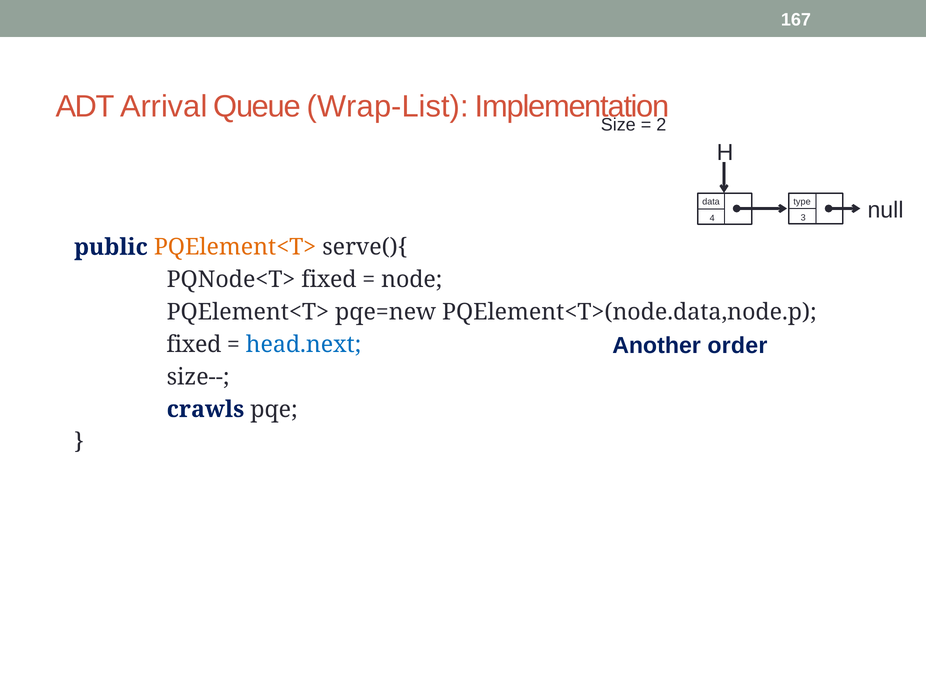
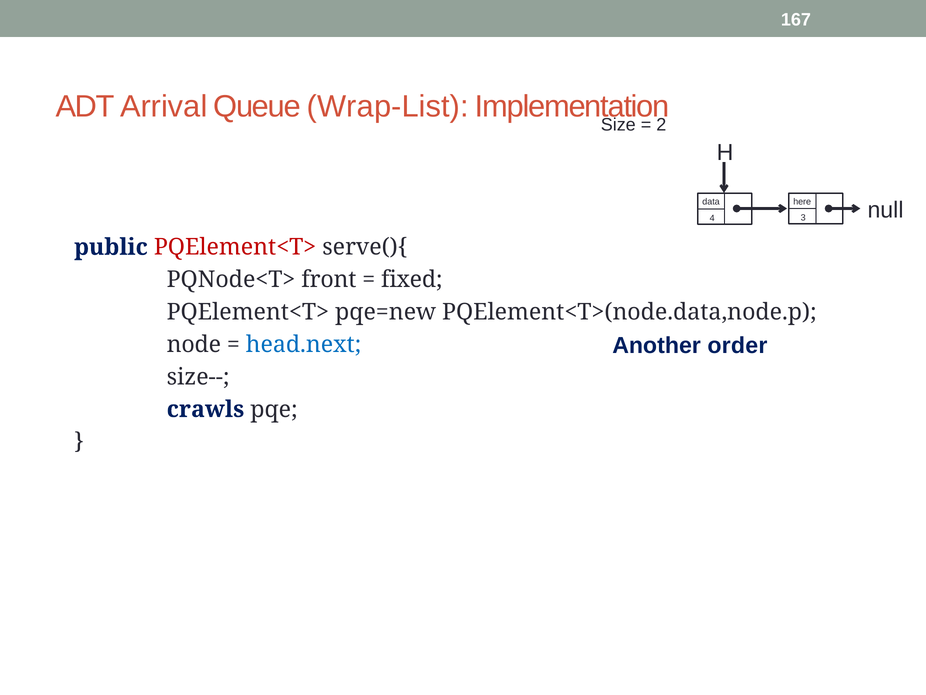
type: type -> here
PQElement<T> at (235, 247) colour: orange -> red
PQNode<T> fixed: fixed -> front
node: node -> fixed
fixed at (194, 344): fixed -> node
